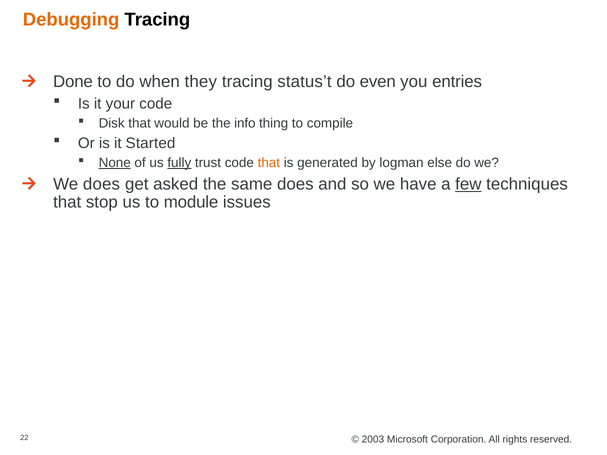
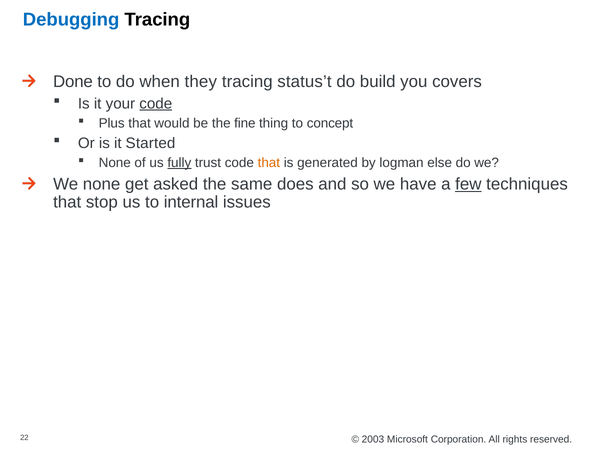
Debugging colour: orange -> blue
even: even -> build
entries: entries -> covers
code at (156, 104) underline: none -> present
Disk: Disk -> Plus
info: info -> fine
compile: compile -> concept
None at (115, 163) underline: present -> none
We does: does -> none
module: module -> internal
